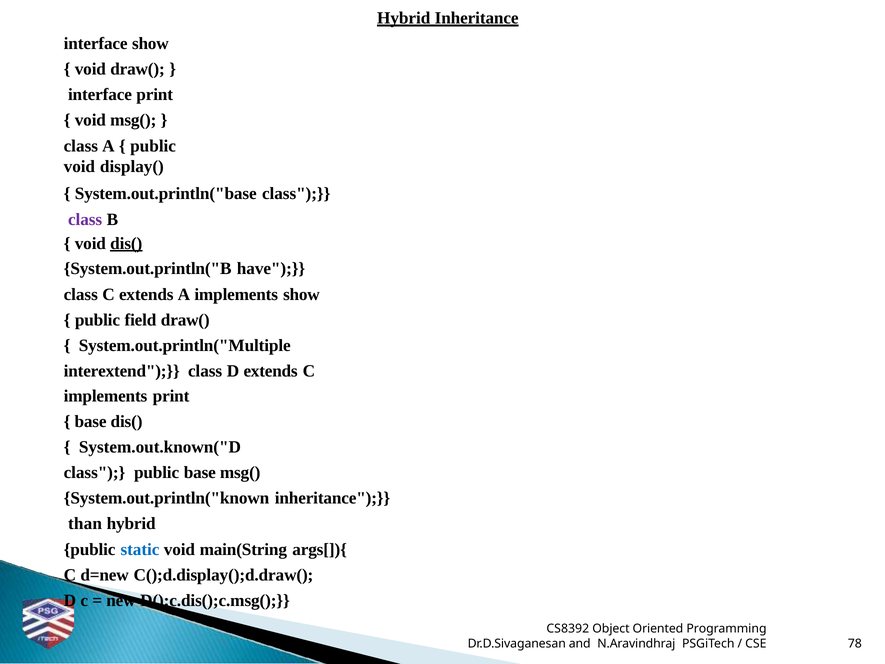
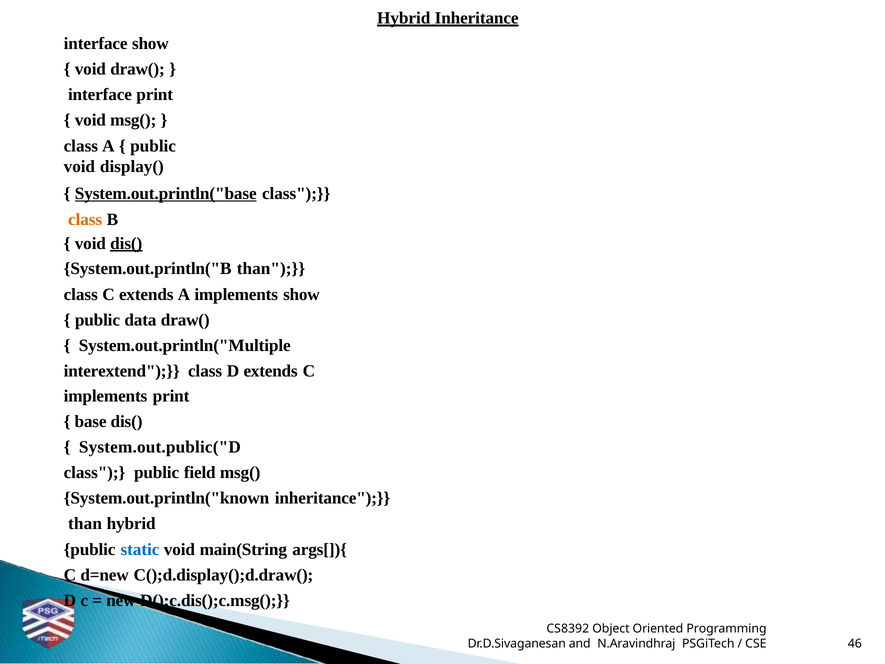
System.out.println("base underline: none -> present
class at (85, 219) colour: purple -> orange
System.out.println("B have: have -> than
field: field -> data
System.out.known("D: System.out.known("D -> System.out.public("D
public base: base -> field
78: 78 -> 46
